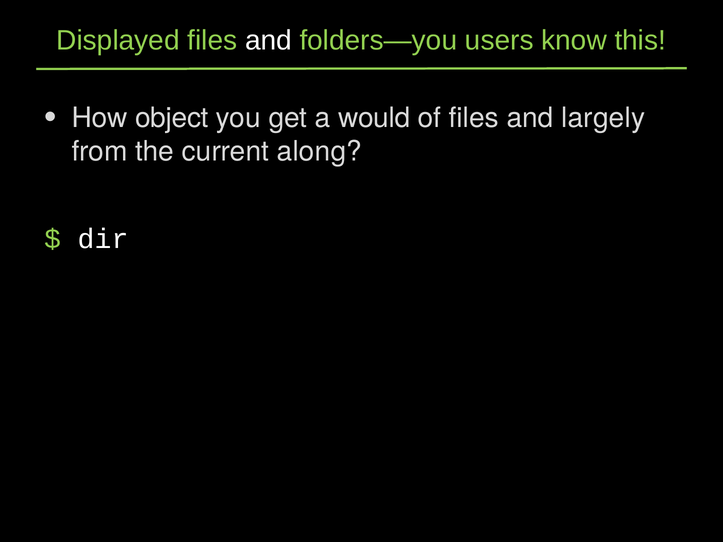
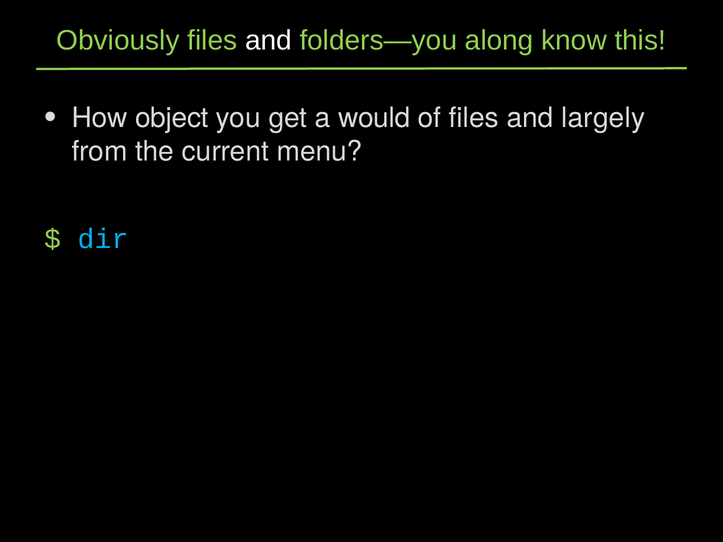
Displayed: Displayed -> Obviously
users: users -> along
along: along -> menu
dir colour: white -> light blue
